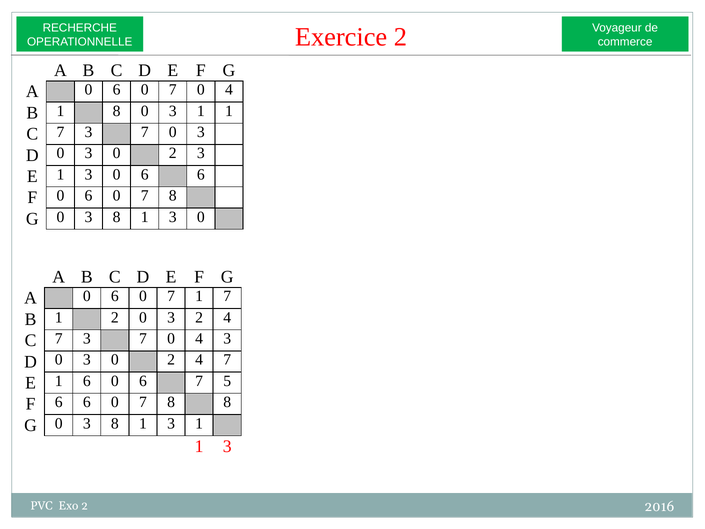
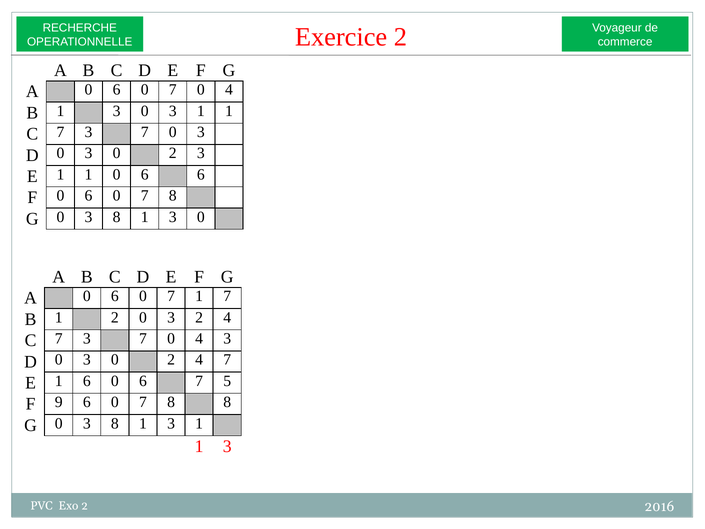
B 1 8: 8 -> 3
E 1 3: 3 -> 1
F 6: 6 -> 9
